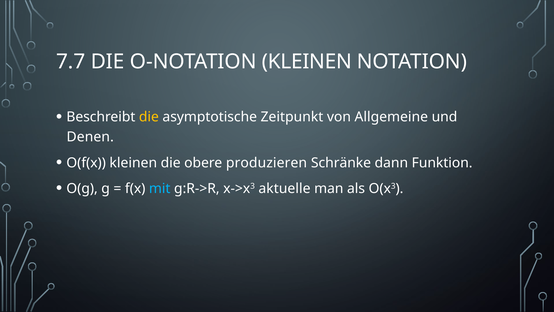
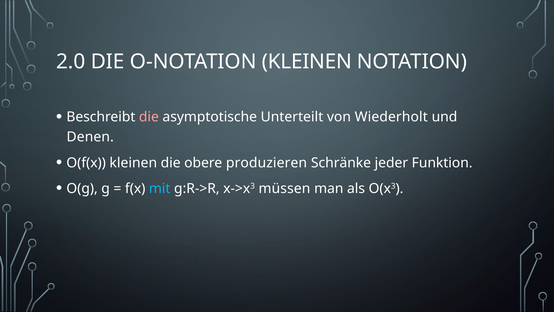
7.7: 7.7 -> 2.0
die at (149, 117) colour: yellow -> pink
Zeitpunkt: Zeitpunkt -> Unterteilt
Allgemeine: Allgemeine -> Wiederholt
dann: dann -> jeder
aktuelle: aktuelle -> müssen
